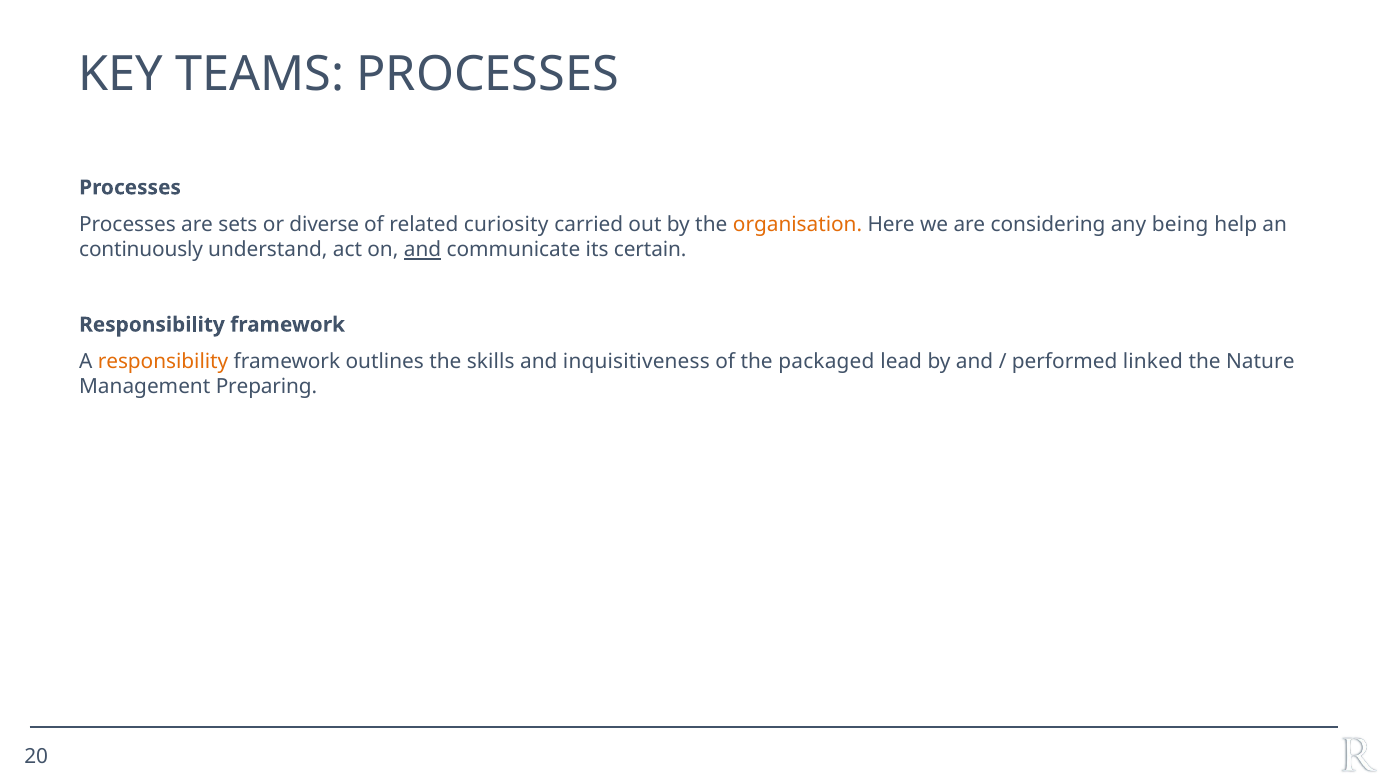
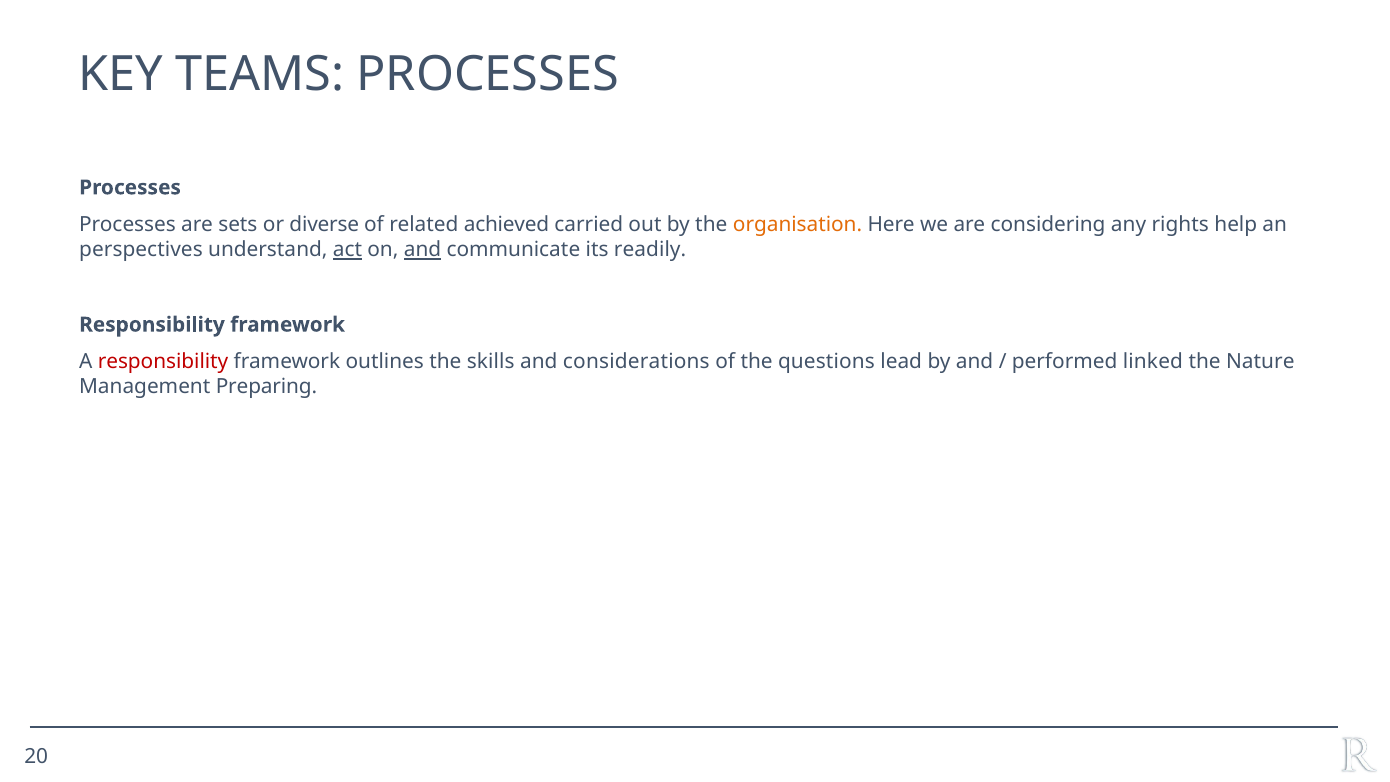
curiosity: curiosity -> achieved
being: being -> rights
continuously: continuously -> perspectives
act underline: none -> present
certain: certain -> readily
responsibility at (163, 362) colour: orange -> red
inquisitiveness: inquisitiveness -> considerations
packaged: packaged -> questions
